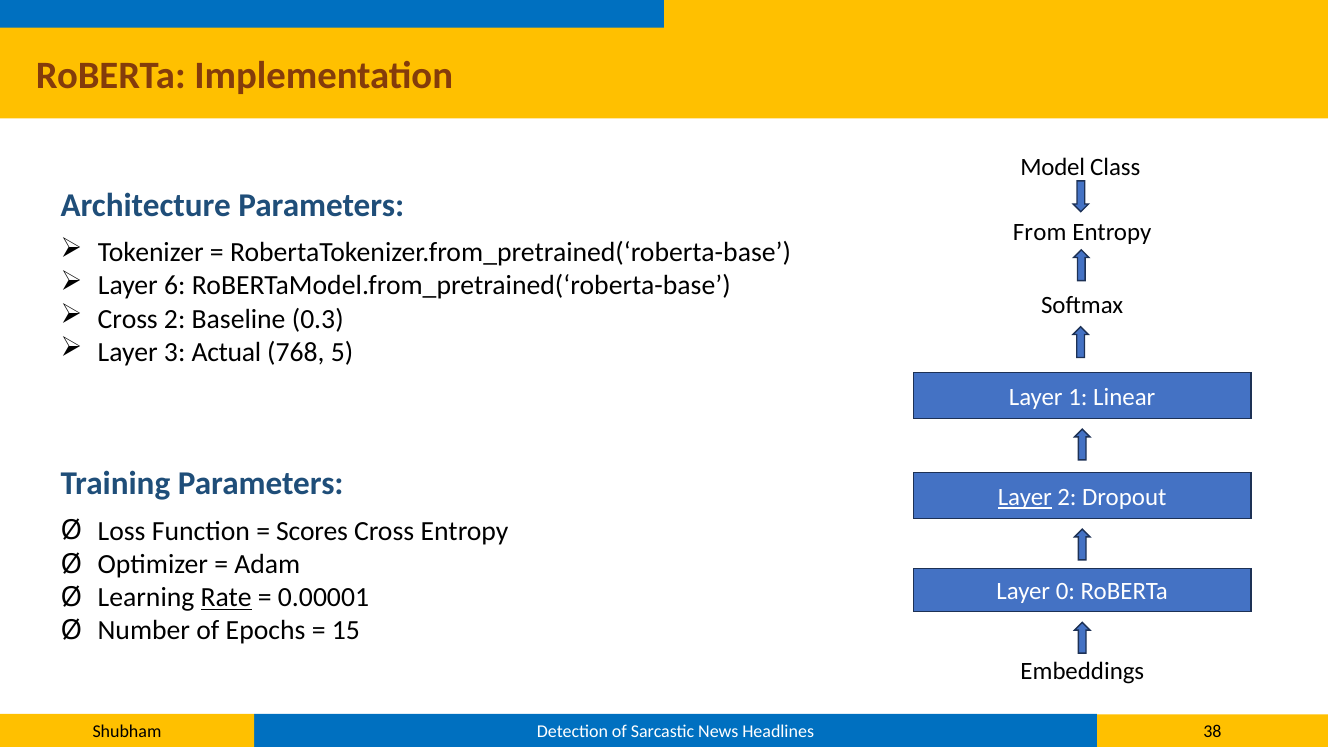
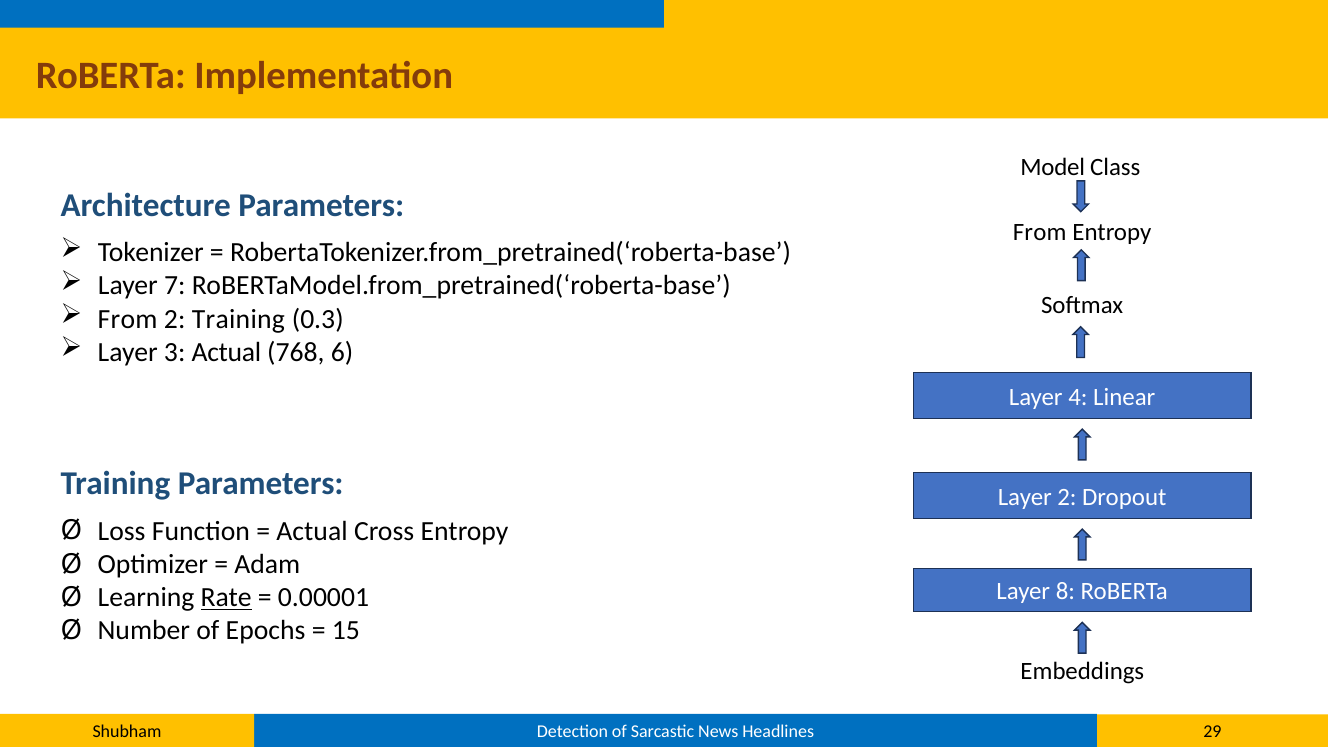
6: 6 -> 7
Cross at (128, 319): Cross -> From
2 Baseline: Baseline -> Training
5: 5 -> 6
1: 1 -> 4
Layer at (1025, 498) underline: present -> none
Scores at (312, 531): Scores -> Actual
0: 0 -> 8
38: 38 -> 29
